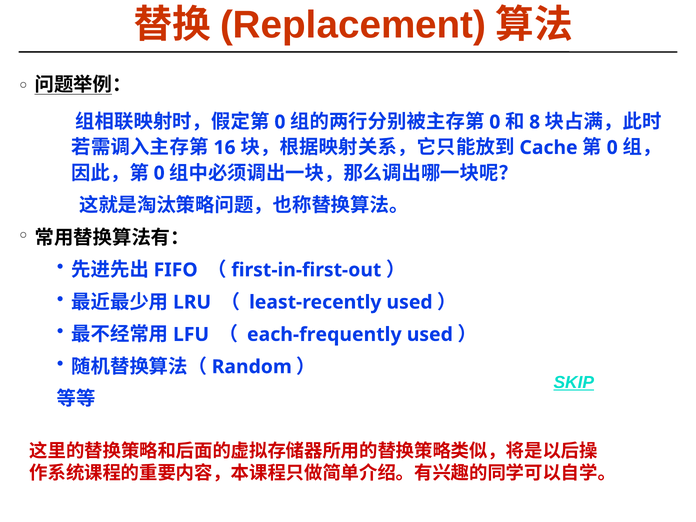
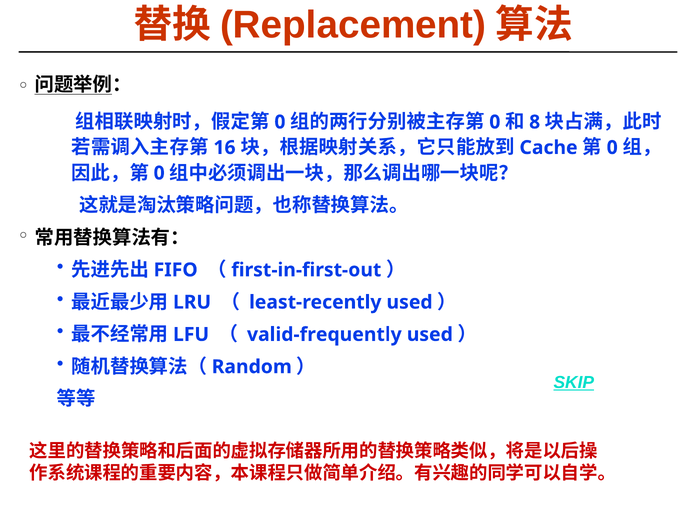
each-frequently: each-frequently -> valid-frequently
